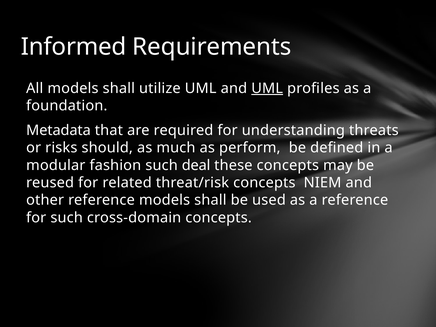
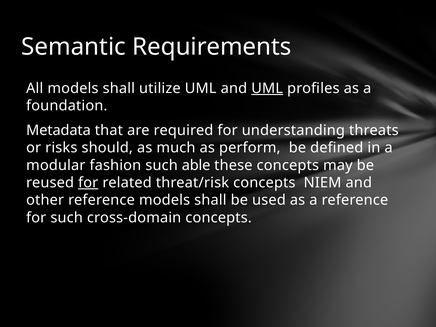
Informed: Informed -> Semantic
deal: deal -> able
for at (88, 183) underline: none -> present
